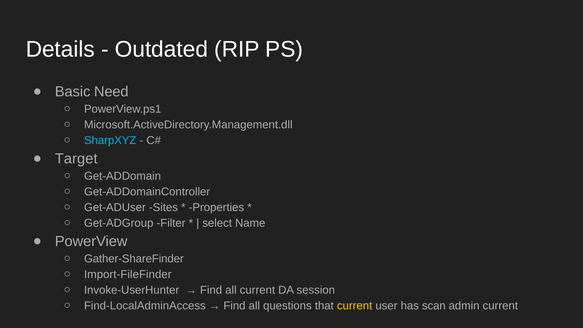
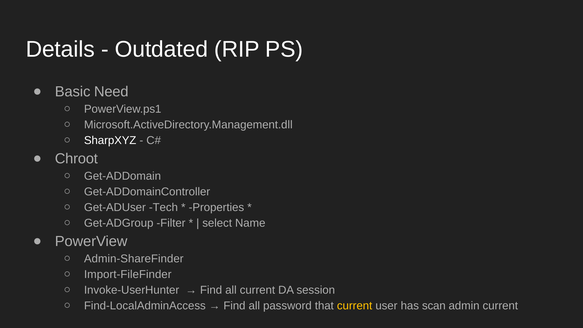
SharpXYZ colour: light blue -> white
Target: Target -> Chroot
Sites: Sites -> Tech
Gather-ShareFinder: Gather-ShareFinder -> Admin-ShareFinder
questions: questions -> password
